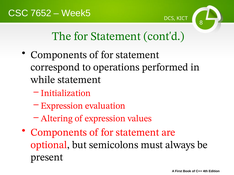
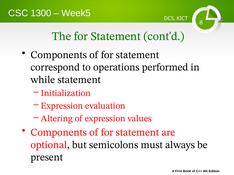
7652: 7652 -> 1300
